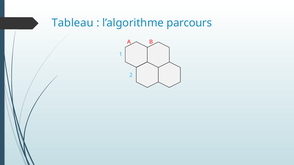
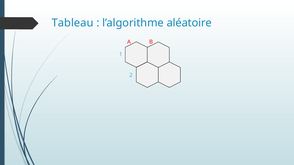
parcours: parcours -> aléatoire
